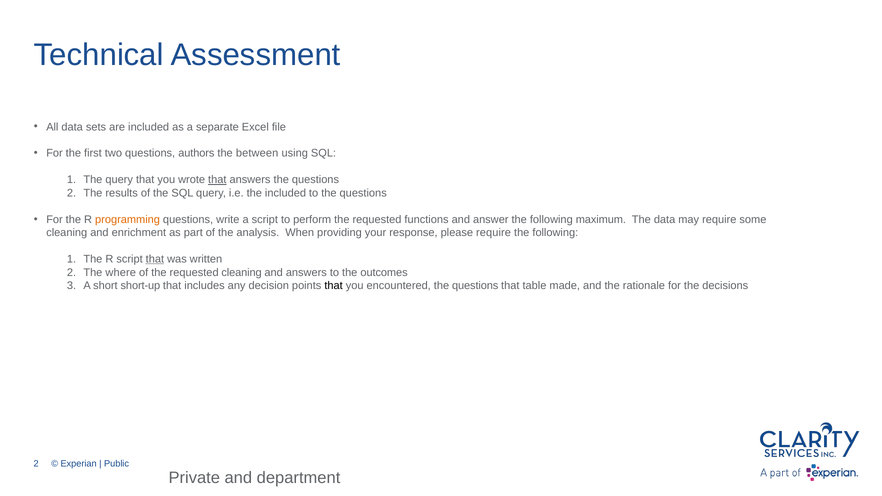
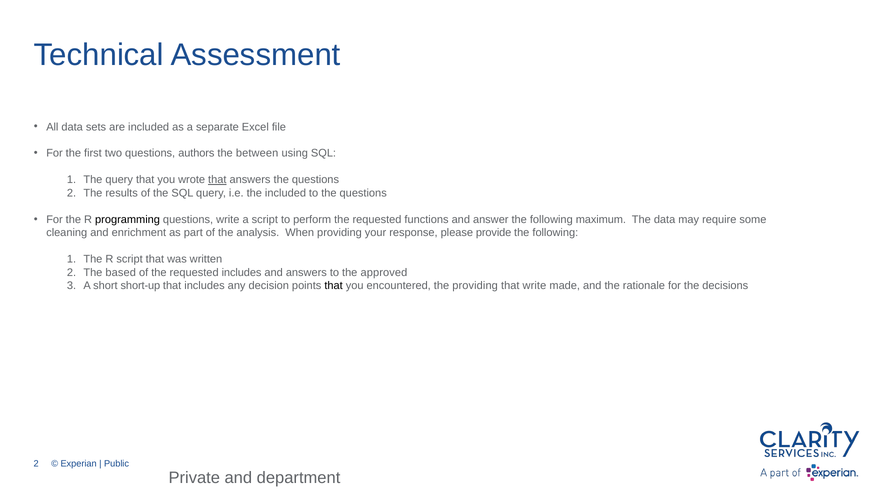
programming colour: orange -> black
please require: require -> provide
that at (155, 259) underline: present -> none
where: where -> based
requested cleaning: cleaning -> includes
outcomes: outcomes -> approved
encountered the questions: questions -> providing
that table: table -> write
